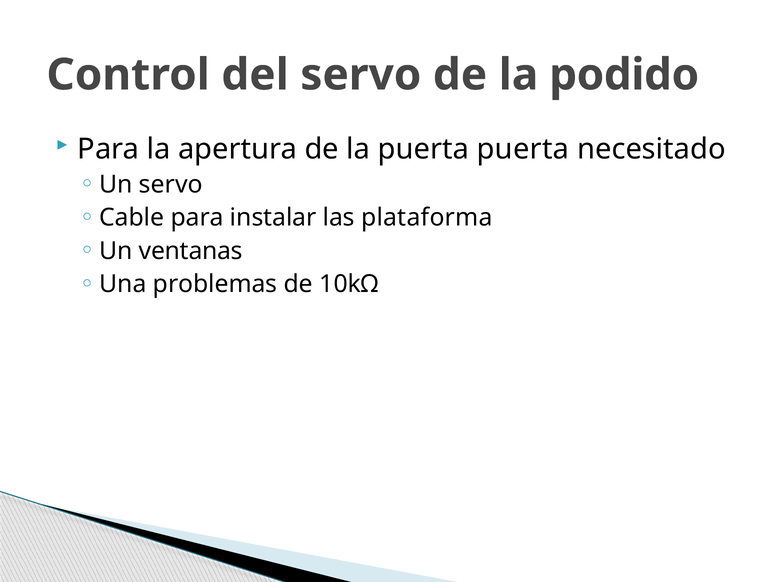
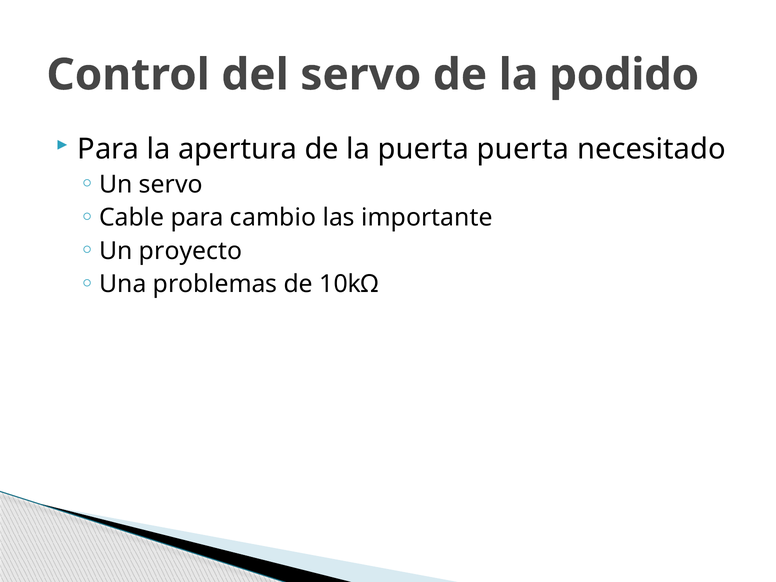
instalar: instalar -> cambio
plataforma: plataforma -> importante
ventanas: ventanas -> proyecto
